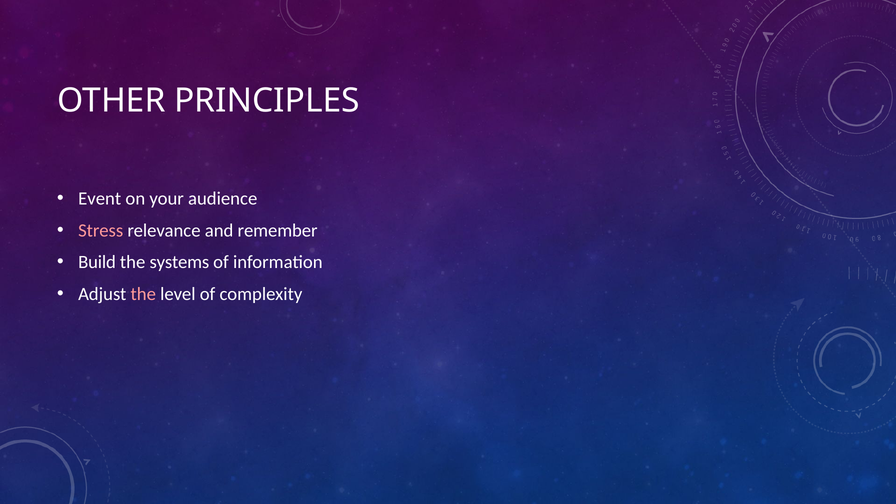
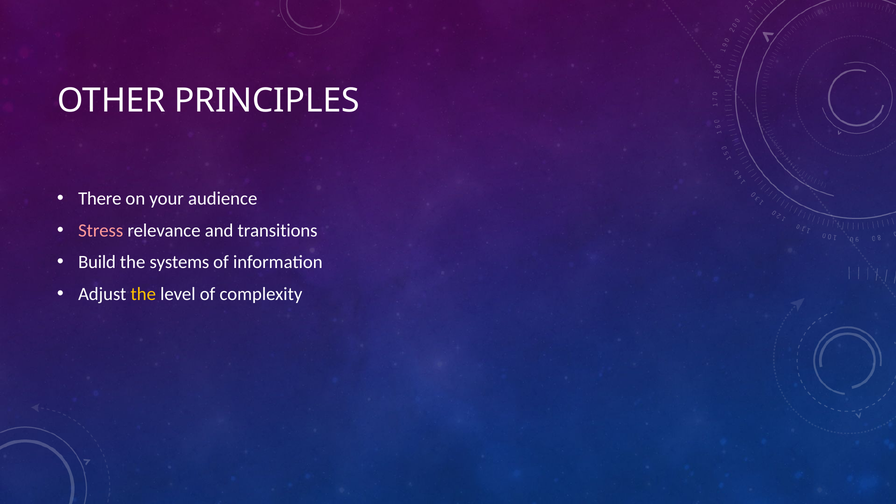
Event: Event -> There
remember: remember -> transitions
the at (143, 294) colour: pink -> yellow
